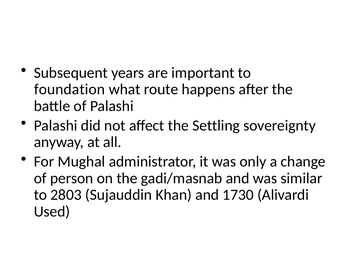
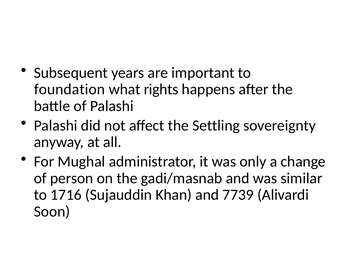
route: route -> rights
2803: 2803 -> 1716
1730: 1730 -> 7739
Used: Used -> Soon
